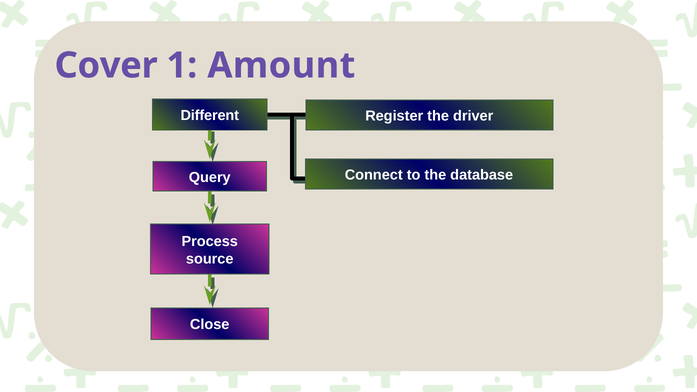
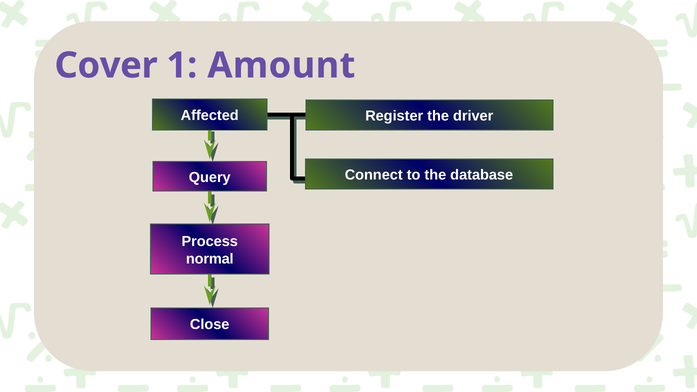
Different: Different -> Affected
source: source -> normal
